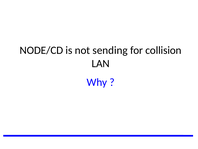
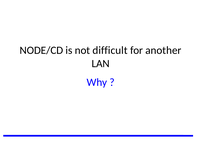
sending: sending -> difficult
collision: collision -> another
